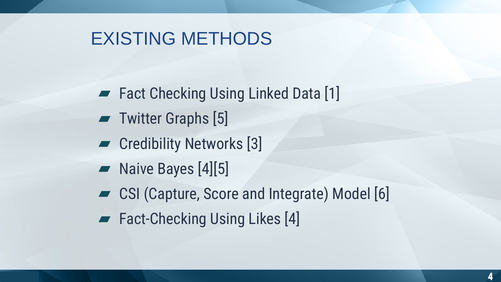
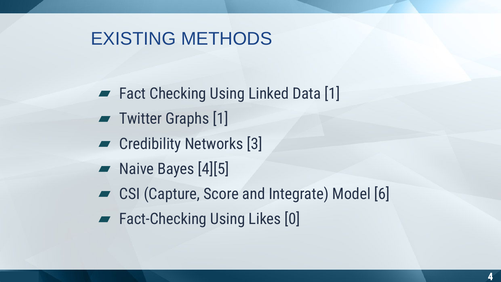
Graphs 5: 5 -> 1
Likes 4: 4 -> 0
